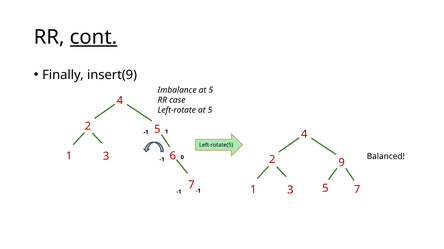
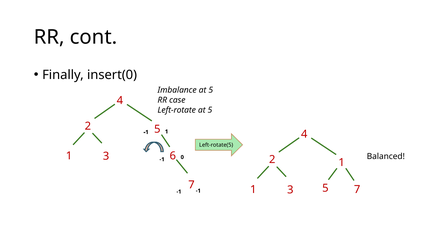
cont underline: present -> none
insert(9: insert(9 -> insert(0
2 9: 9 -> 1
